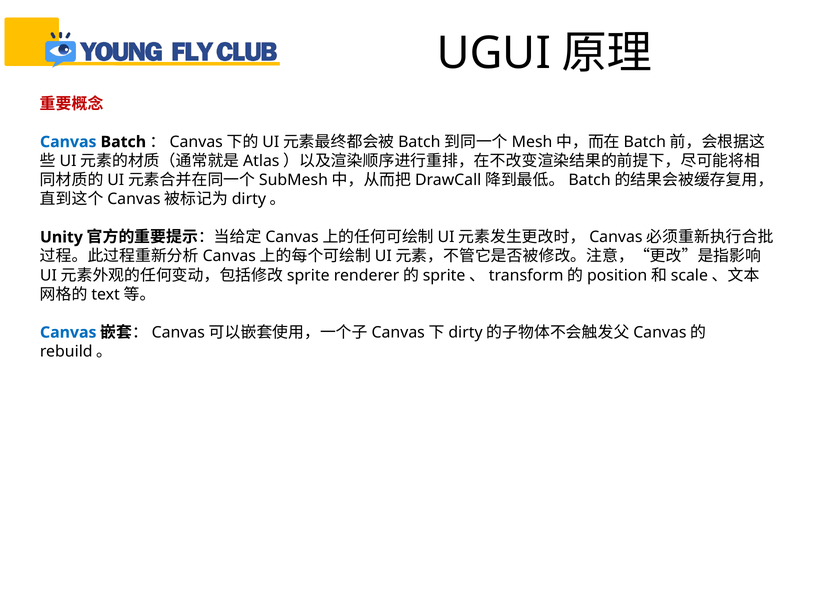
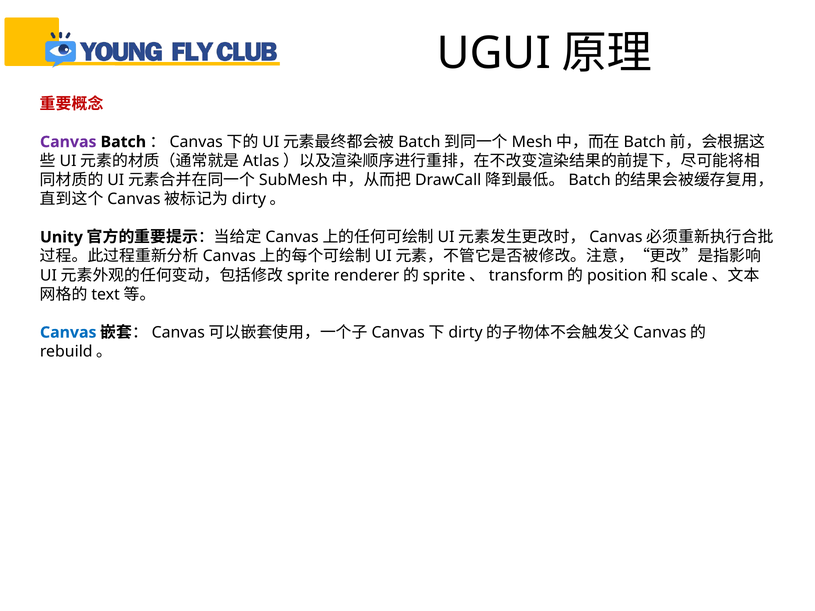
Canvas at (68, 142) colour: blue -> purple
